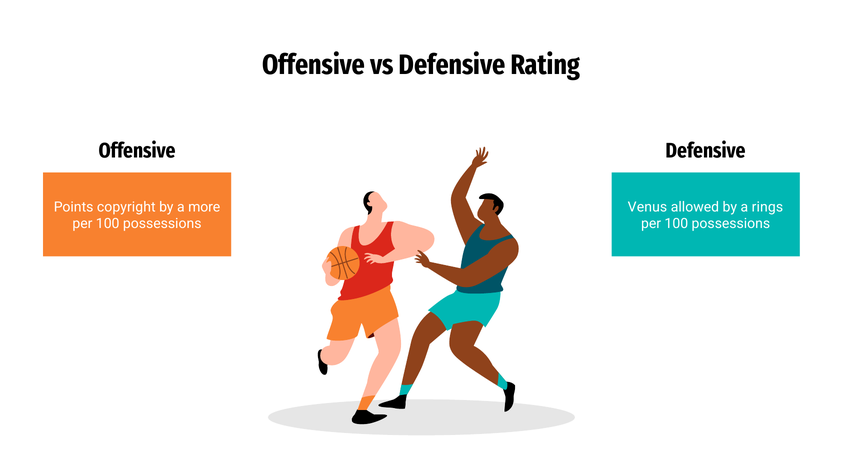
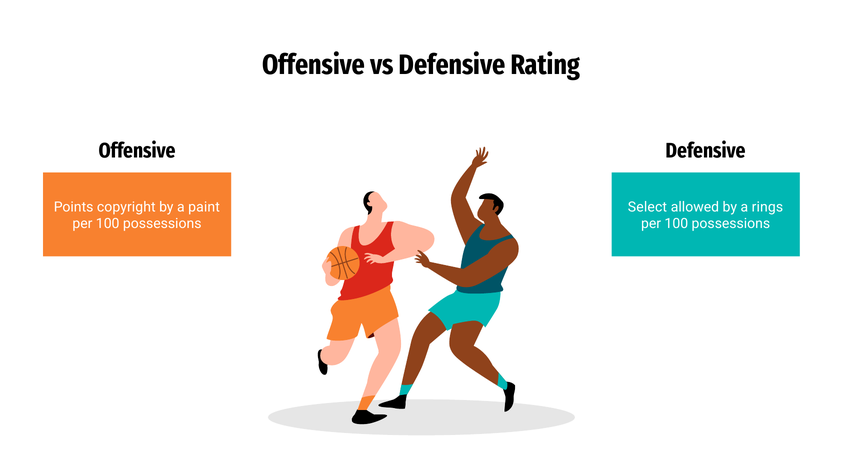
more: more -> paint
Venus: Venus -> Select
